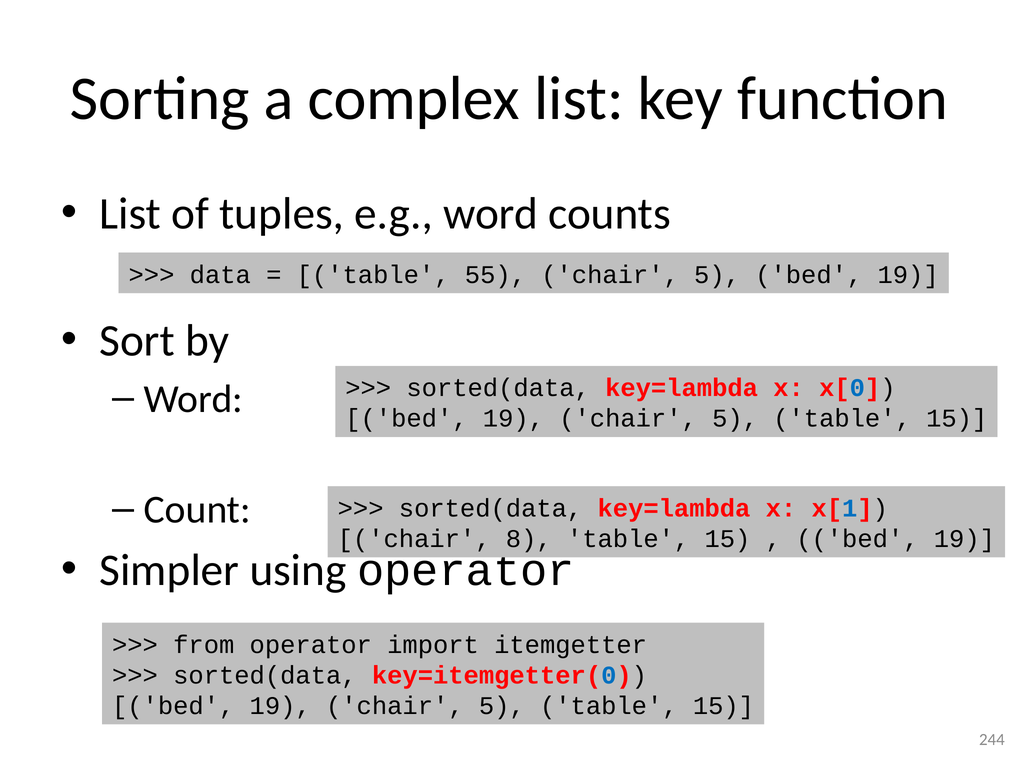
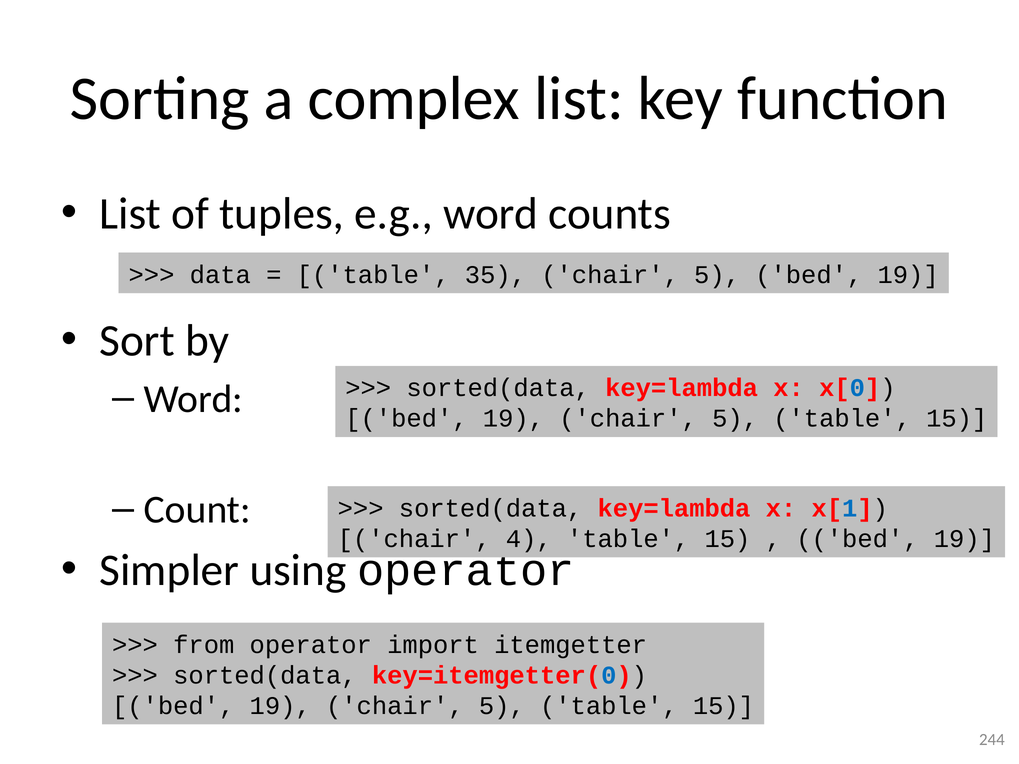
55: 55 -> 35
8: 8 -> 4
